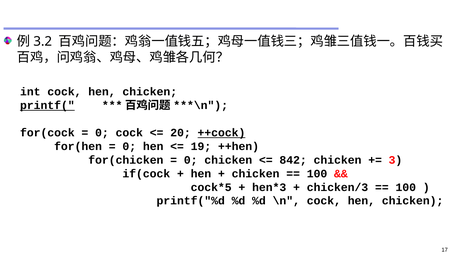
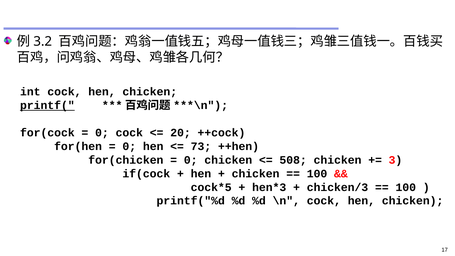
++cock underline: present -> none
19: 19 -> 73
842: 842 -> 508
